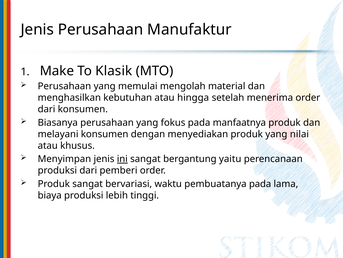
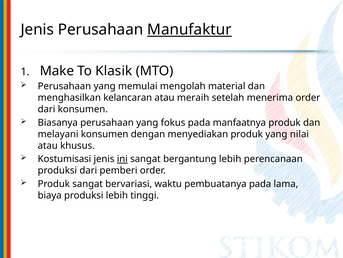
Manufaktur underline: none -> present
kebutuhan: kebutuhan -> kelancaran
hingga: hingga -> meraih
Menyimpan: Menyimpan -> Kostumisasi
bergantung yaitu: yaitu -> lebih
